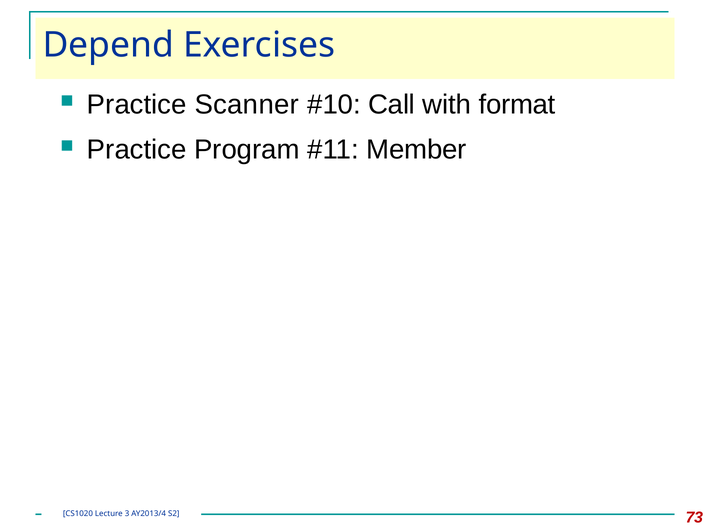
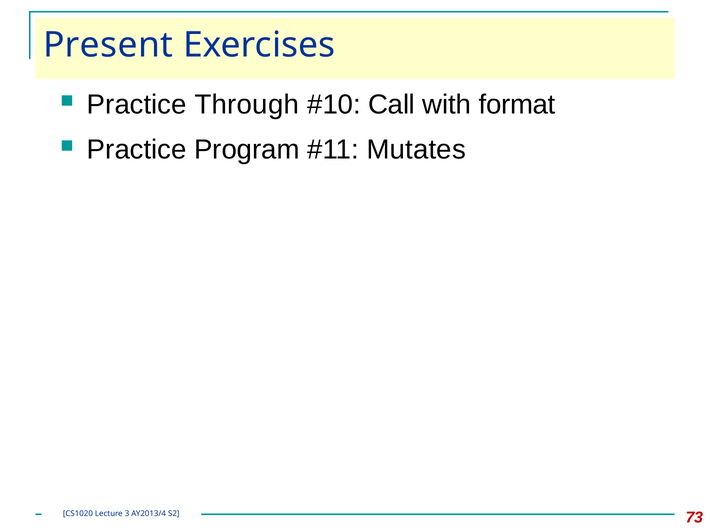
Depend: Depend -> Present
Scanner: Scanner -> Through
Member: Member -> Mutates
